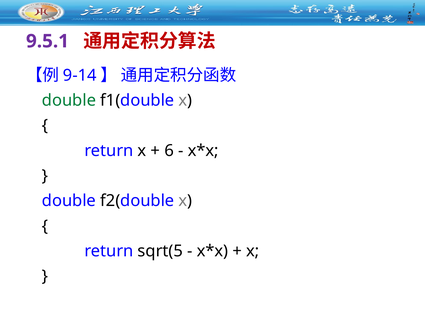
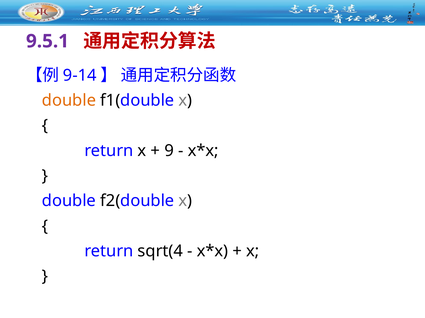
double at (69, 101) colour: green -> orange
6: 6 -> 9
sqrt(5: sqrt(5 -> sqrt(4
